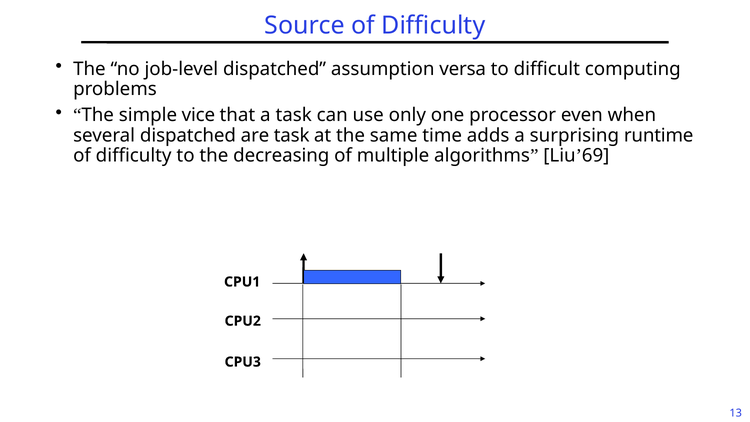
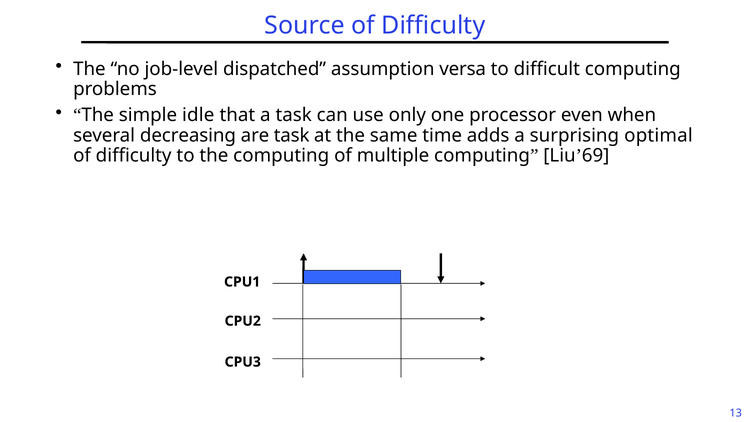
vice: vice -> idle
several dispatched: dispatched -> decreasing
runtime: runtime -> optimal
the decreasing: decreasing -> computing
multiple algorithms: algorithms -> computing
